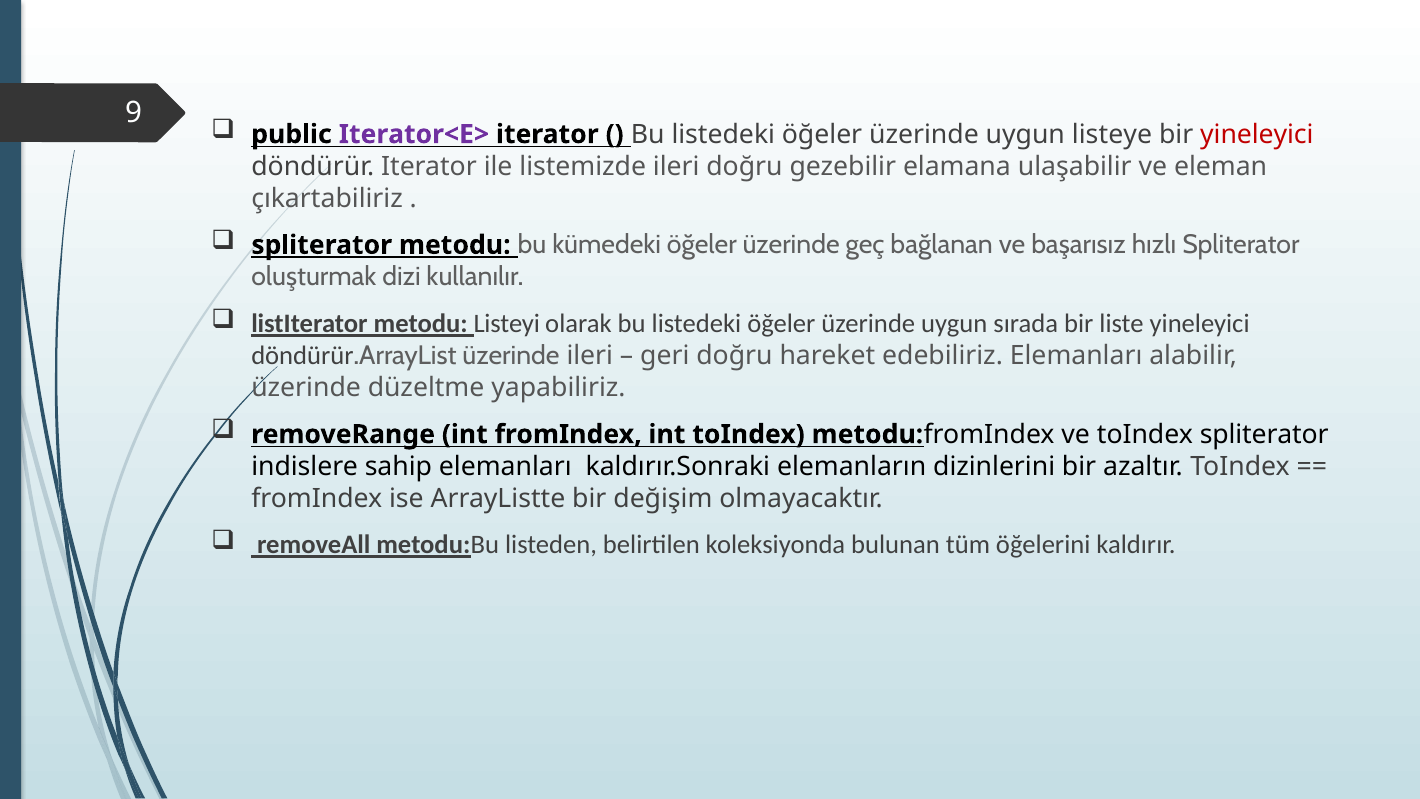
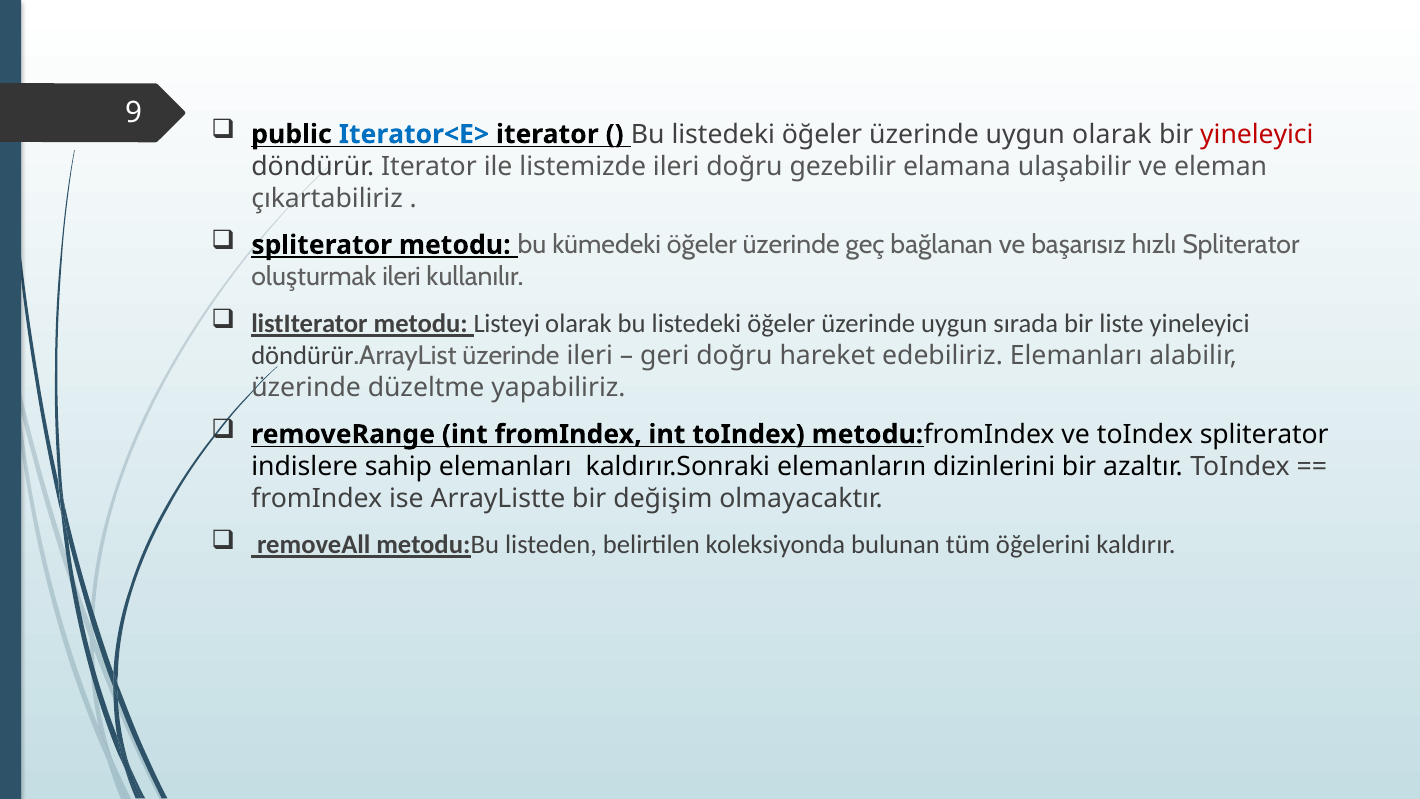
Iterator<E> colour: purple -> blue
uygun listeye: listeye -> olarak
oluşturmak dizi: dizi -> ileri
